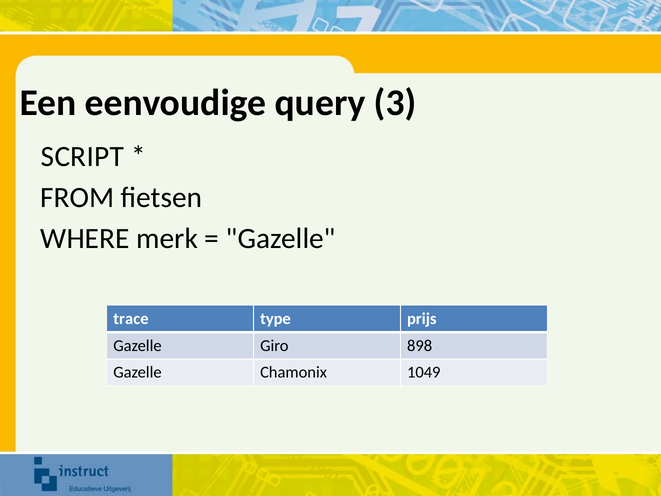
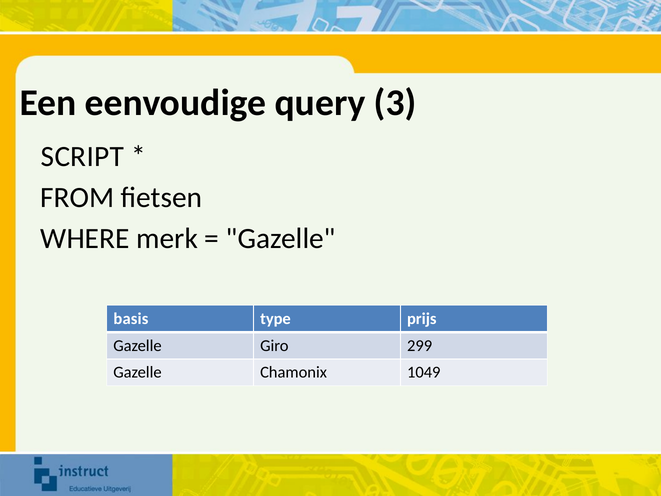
trace: trace -> basis
898: 898 -> 299
